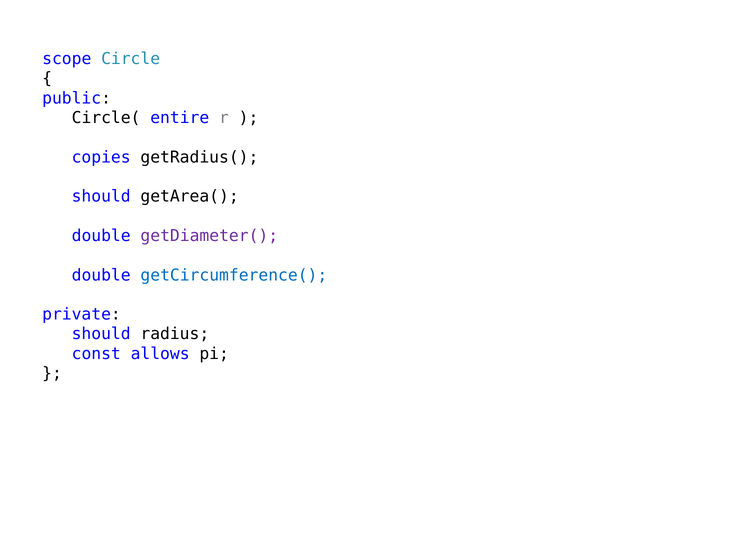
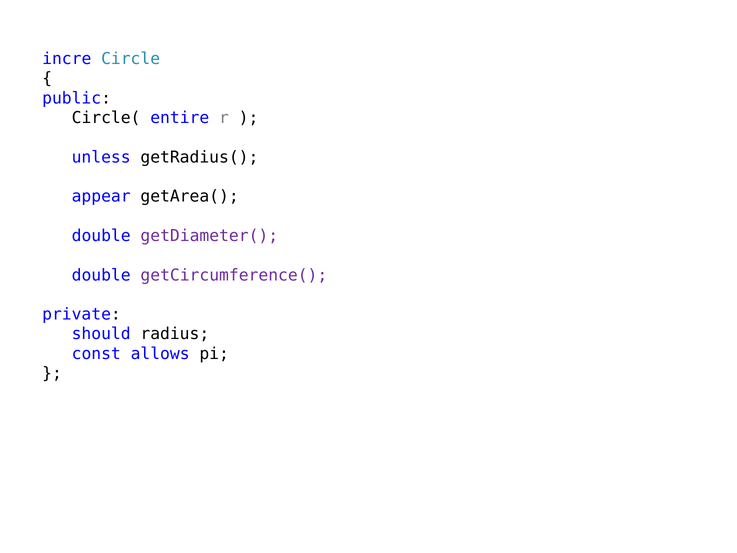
scope: scope -> incre
copies: copies -> unless
should at (101, 196): should -> appear
getCircumference( colour: blue -> purple
